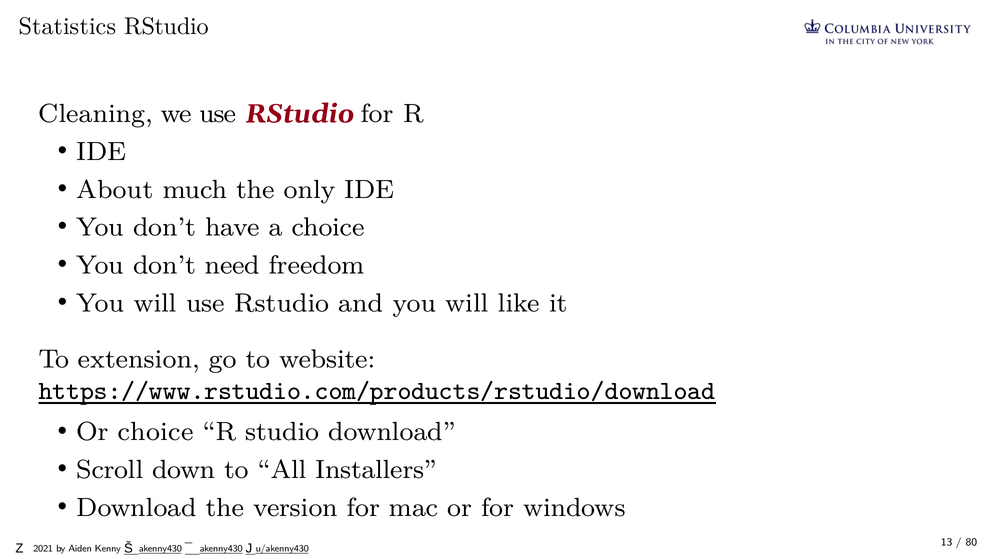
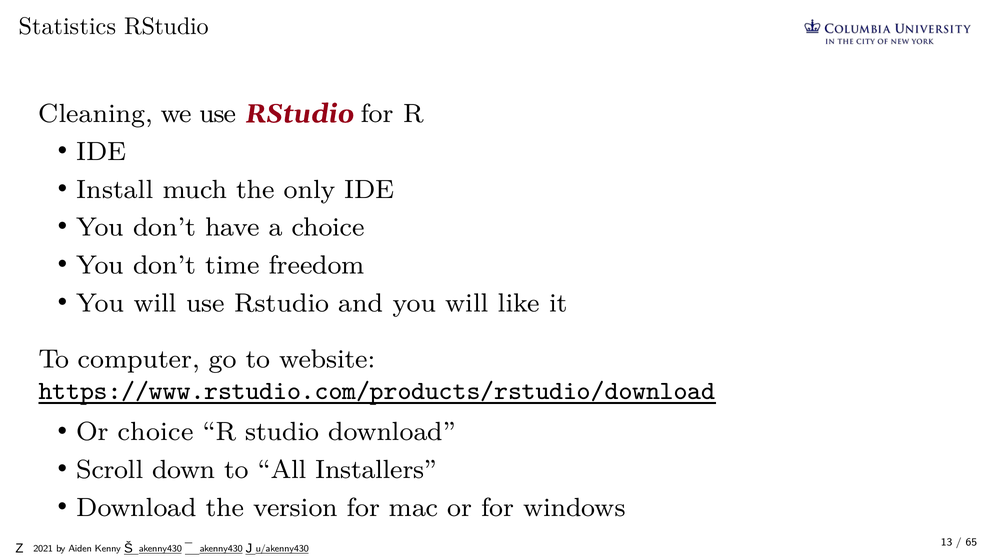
About: About -> Install
need: need -> time
extension: extension -> computer
80: 80 -> 65
